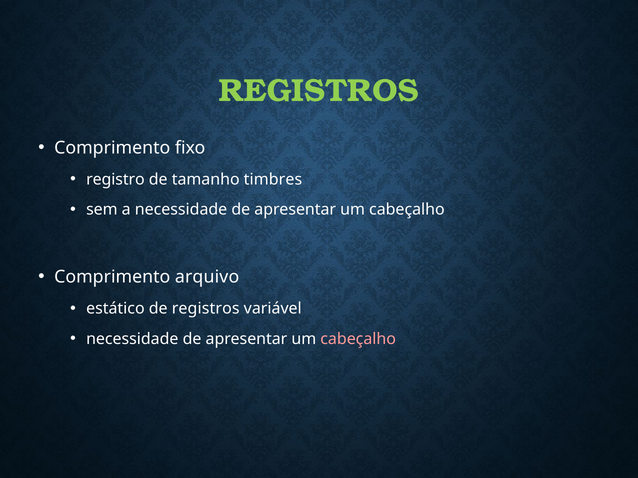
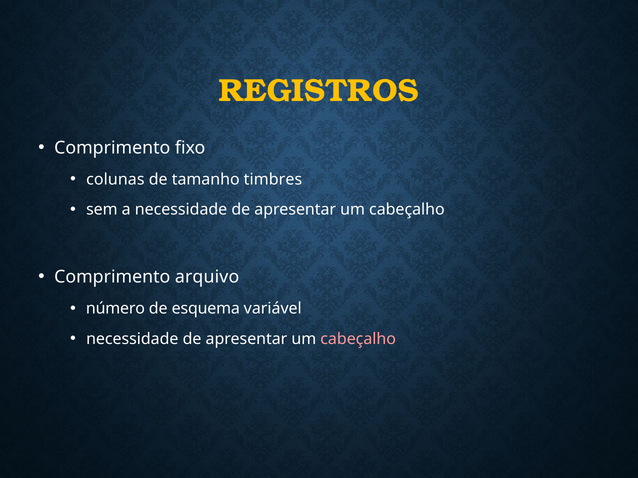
REGISTROS at (319, 91) colour: light green -> yellow
registro: registro -> colunas
estático: estático -> número
de registros: registros -> esquema
